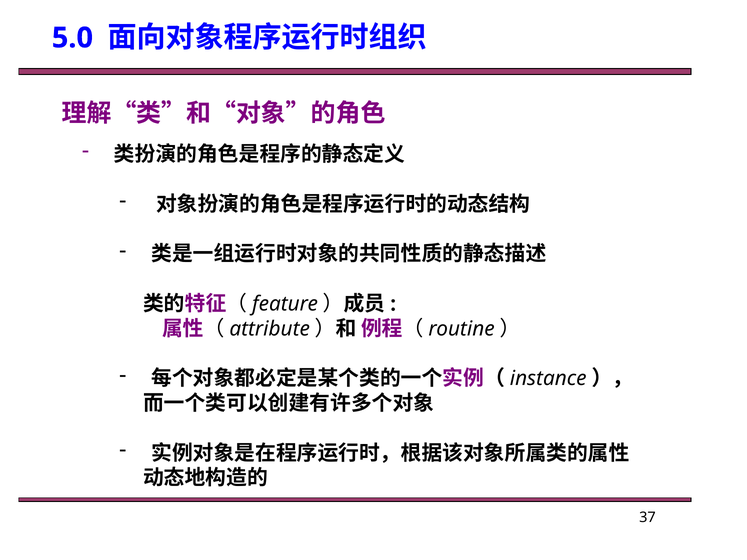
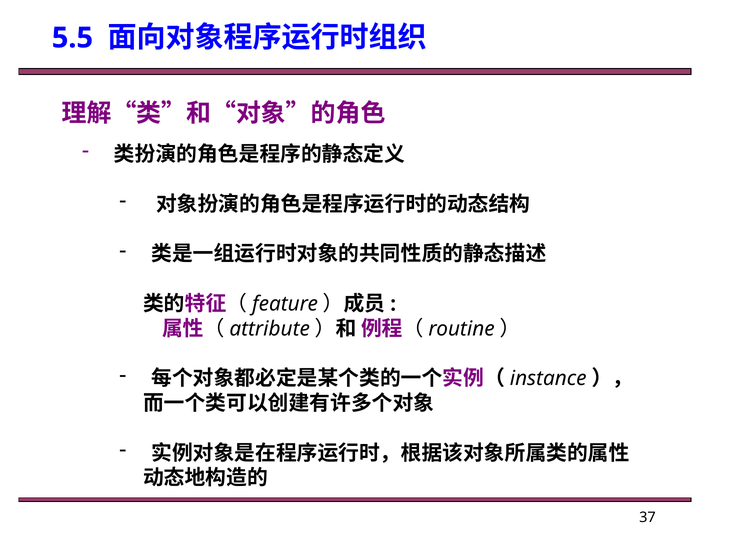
5.0: 5.0 -> 5.5
